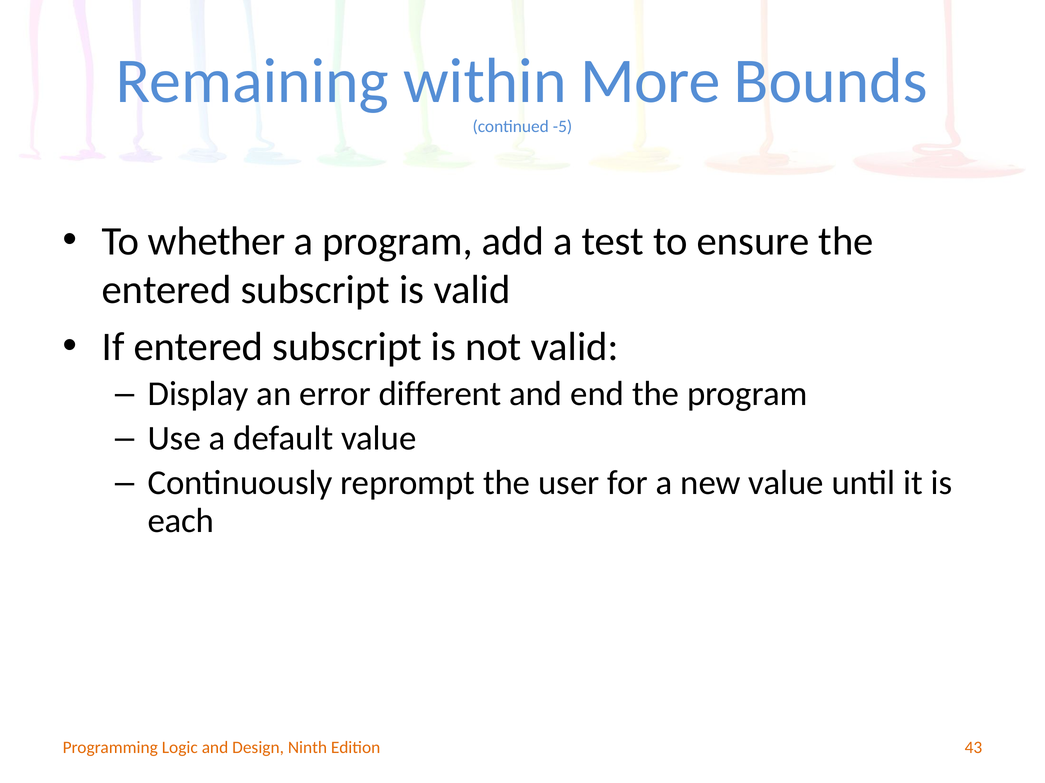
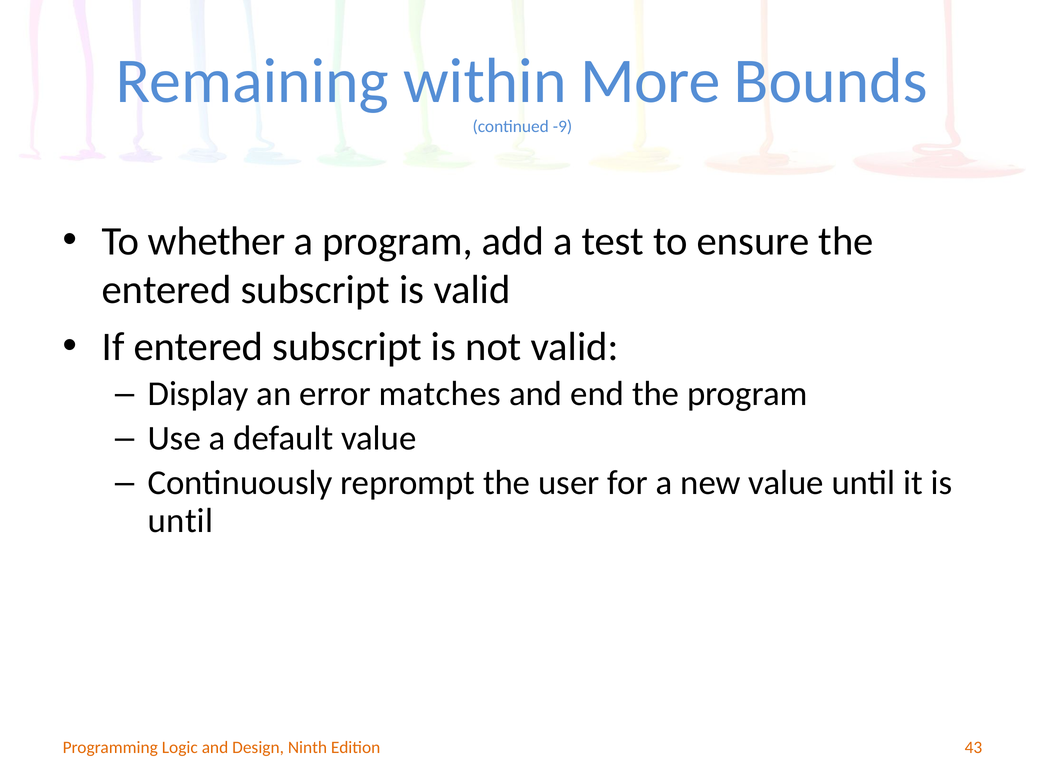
-5: -5 -> -9
different: different -> matches
each at (181, 521): each -> until
